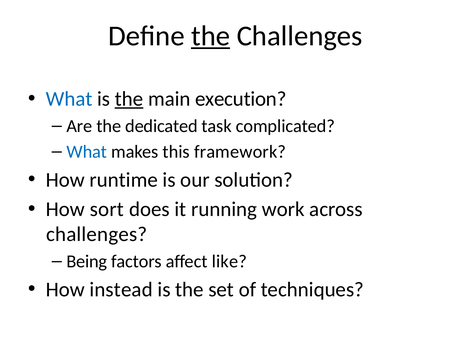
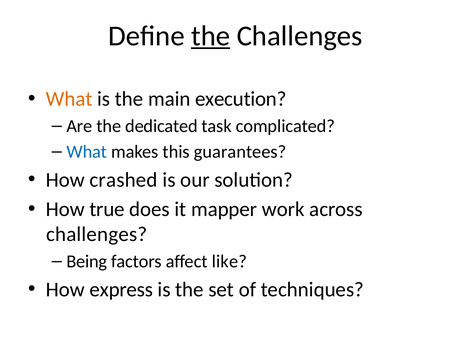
What at (69, 99) colour: blue -> orange
the at (129, 99) underline: present -> none
framework: framework -> guarantees
runtime: runtime -> crashed
sort: sort -> true
running: running -> mapper
instead: instead -> express
